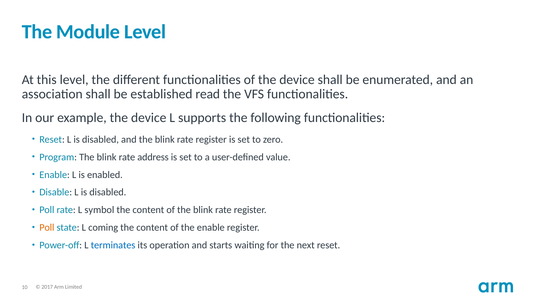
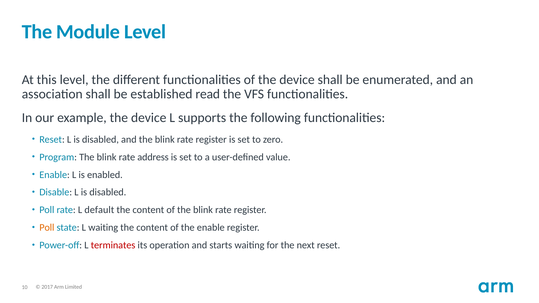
symbol: symbol -> default
L coming: coming -> waiting
terminates colour: blue -> red
